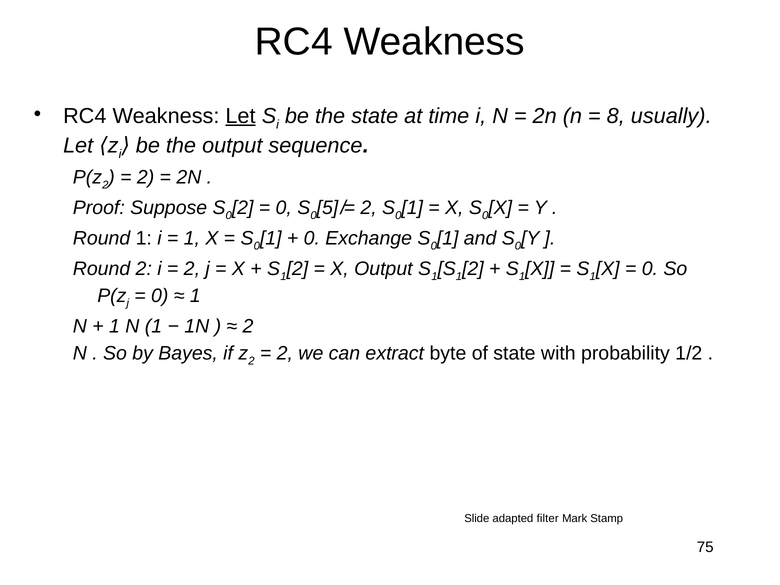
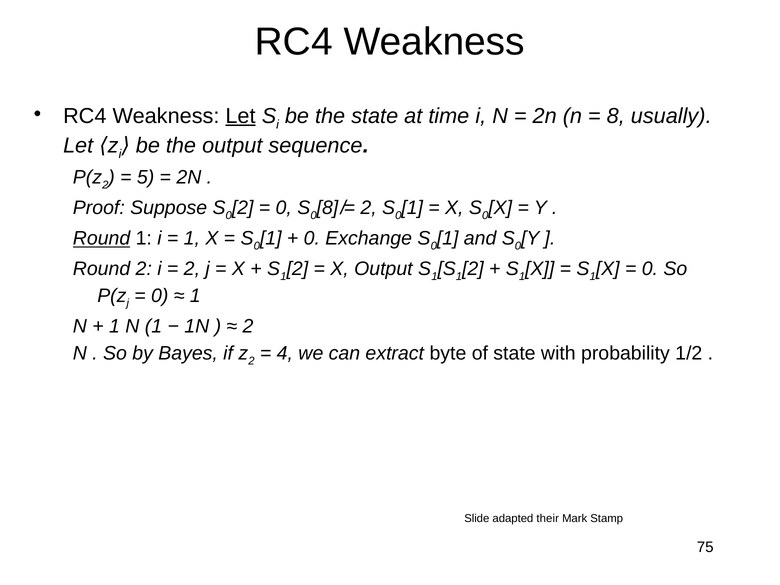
2 at (146, 178): 2 -> 5
0 5: 5 -> 8
Round at (102, 239) underline: none -> present
2 at (285, 353): 2 -> 4
filter: filter -> their
